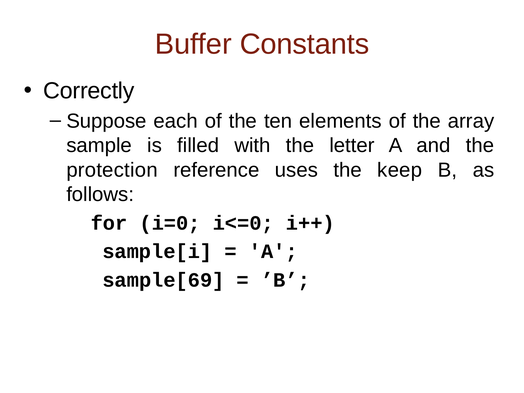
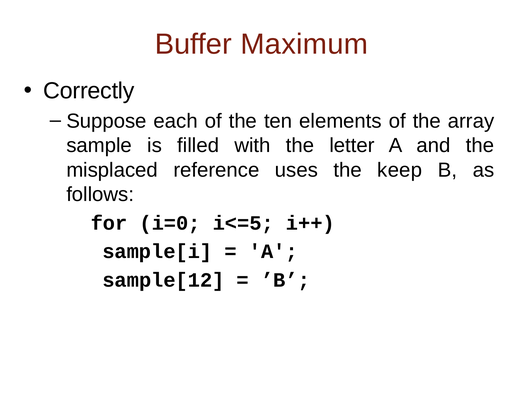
Constants: Constants -> Maximum
protection: protection -> misplaced
i<=0: i<=0 -> i<=5
sample[69: sample[69 -> sample[12
